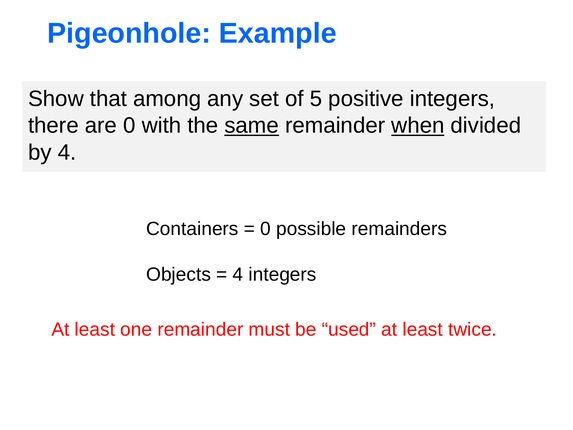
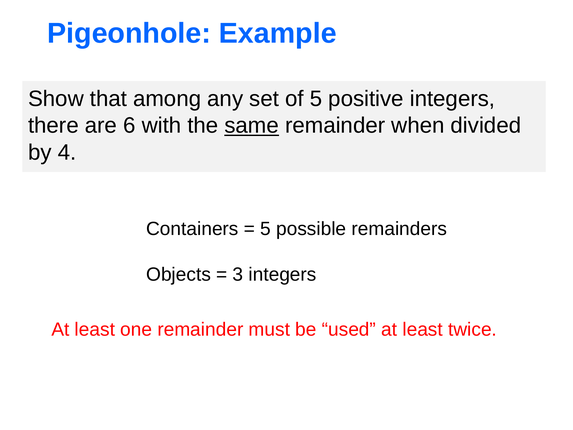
are 0: 0 -> 6
when underline: present -> none
0 at (266, 229): 0 -> 5
4 at (238, 274): 4 -> 3
